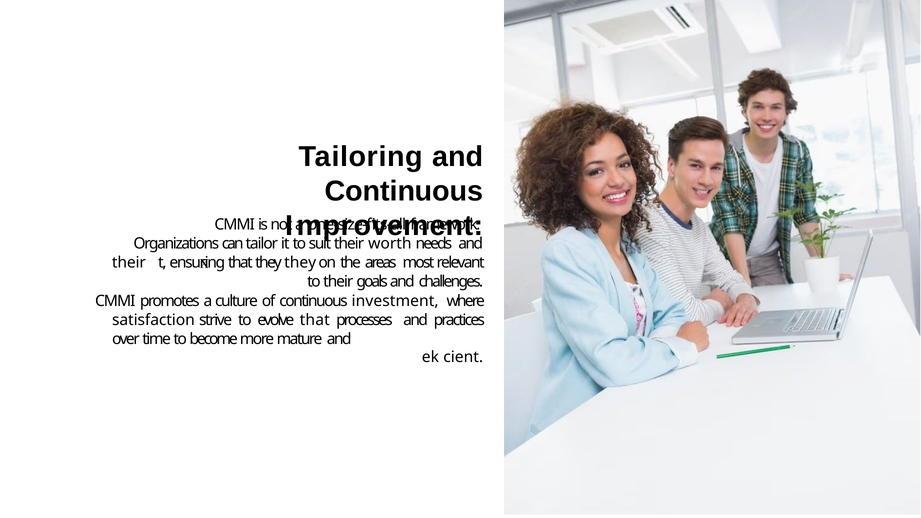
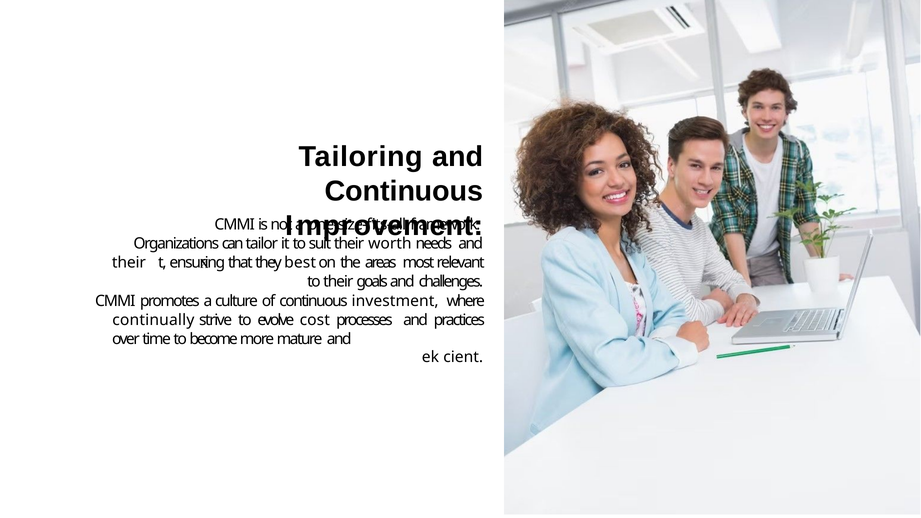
they they: they -> best
satisfaction: satisfaction -> continually
evolve that: that -> cost
